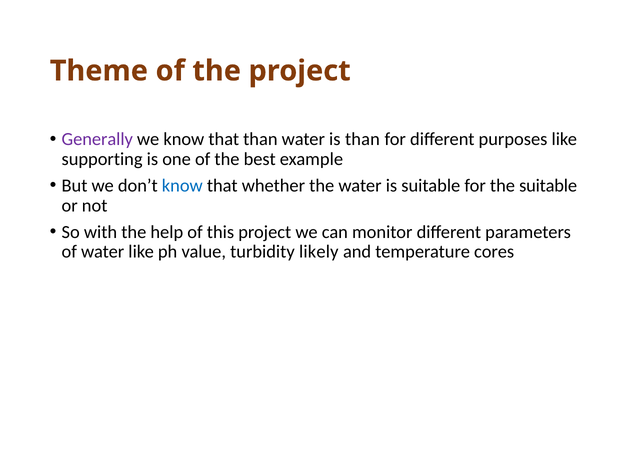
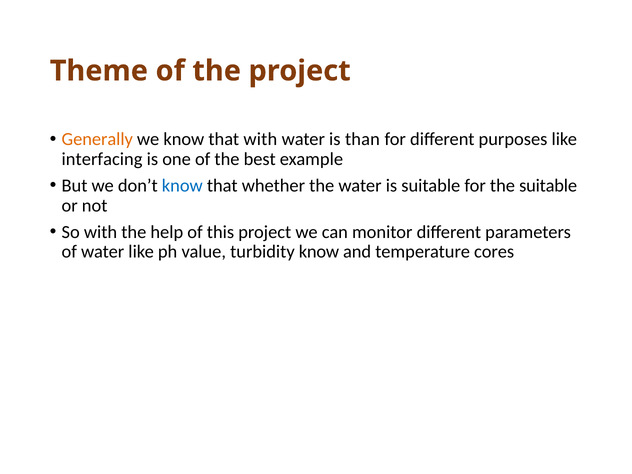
Generally colour: purple -> orange
that than: than -> with
supporting: supporting -> interfacing
turbidity likely: likely -> know
